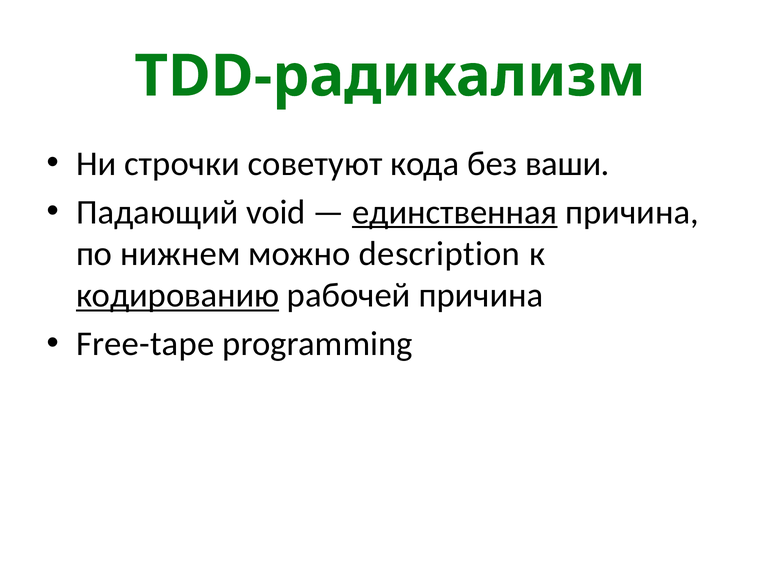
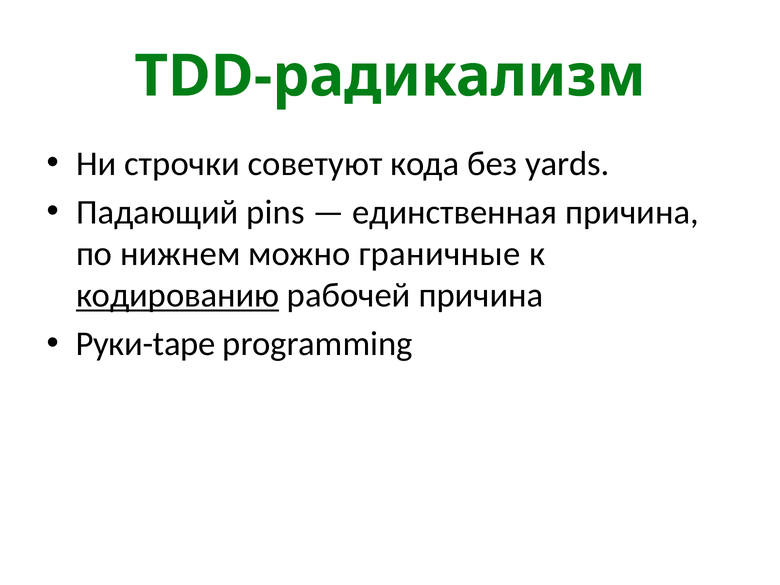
ваши: ваши -> yards
void: void -> pins
единственная underline: present -> none
description: description -> граничные
Free-tape: Free-tape -> Руки-tape
